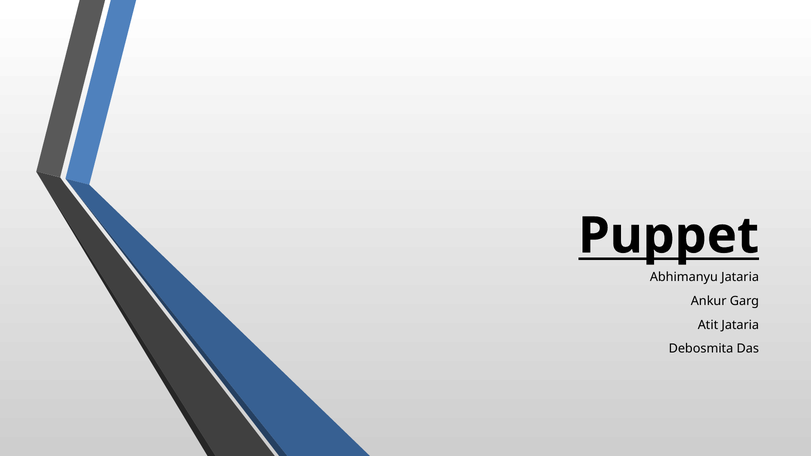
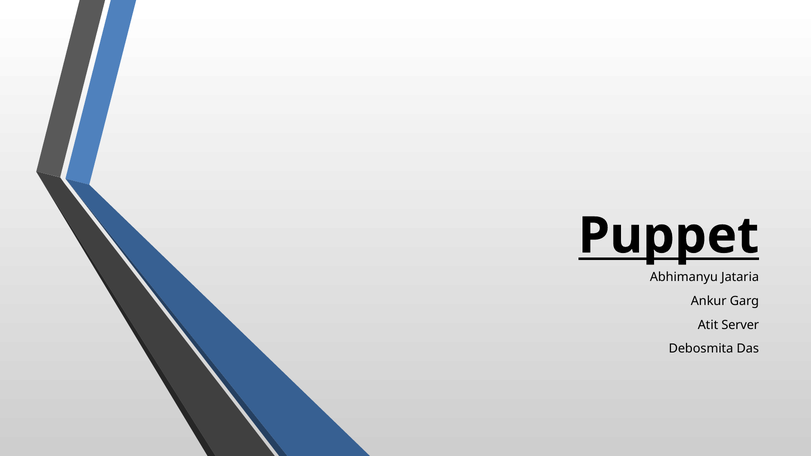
Atit Jataria: Jataria -> Server
